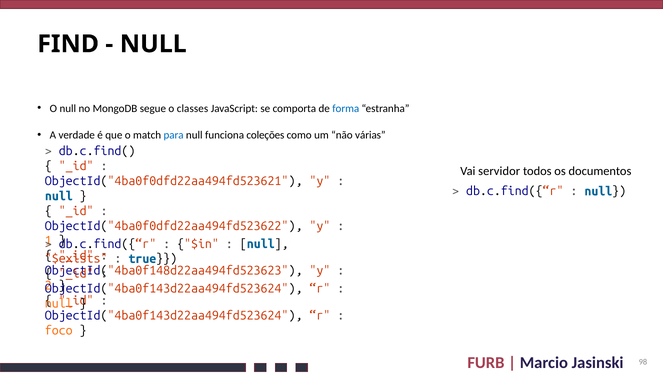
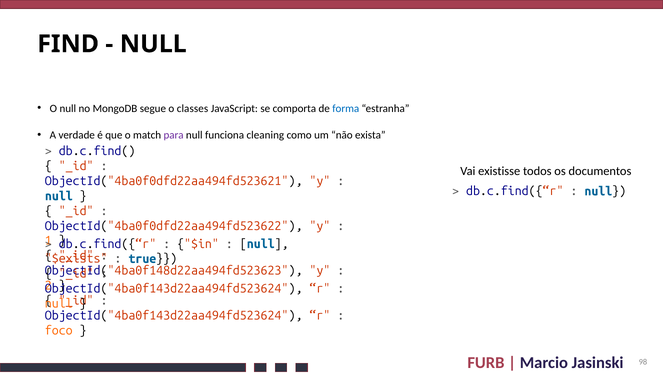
para colour: blue -> purple
coleções: coleções -> cleaning
várias: várias -> exista
servidor: servidor -> existisse
